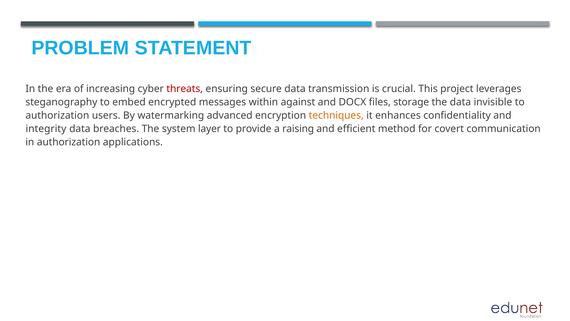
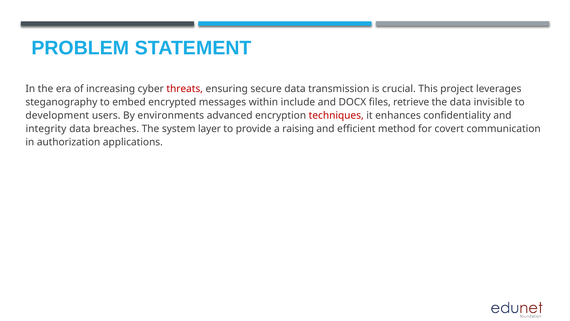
against: against -> include
storage: storage -> retrieve
authorization at (57, 115): authorization -> development
watermarking: watermarking -> environments
techniques colour: orange -> red
